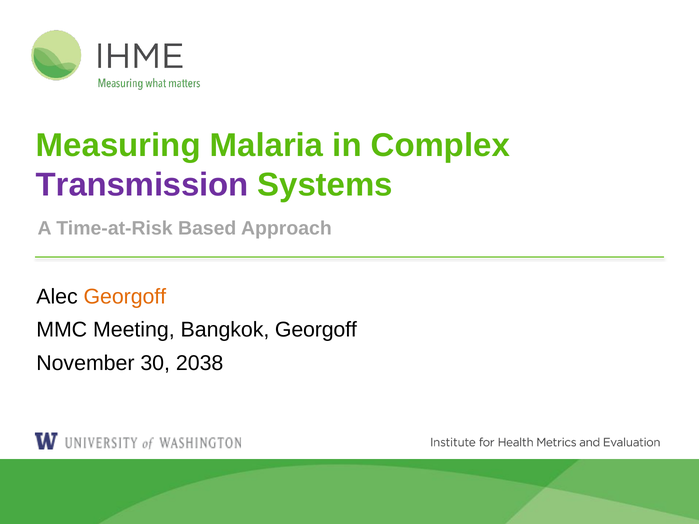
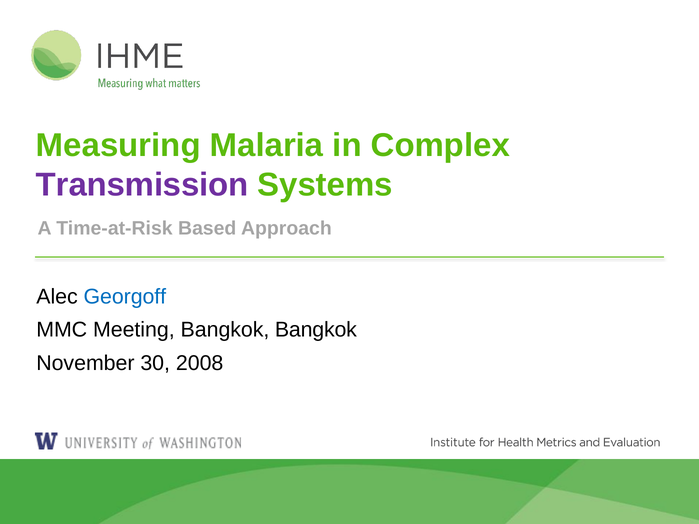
Georgoff at (125, 297) colour: orange -> blue
Bangkok Georgoff: Georgoff -> Bangkok
2038: 2038 -> 2008
